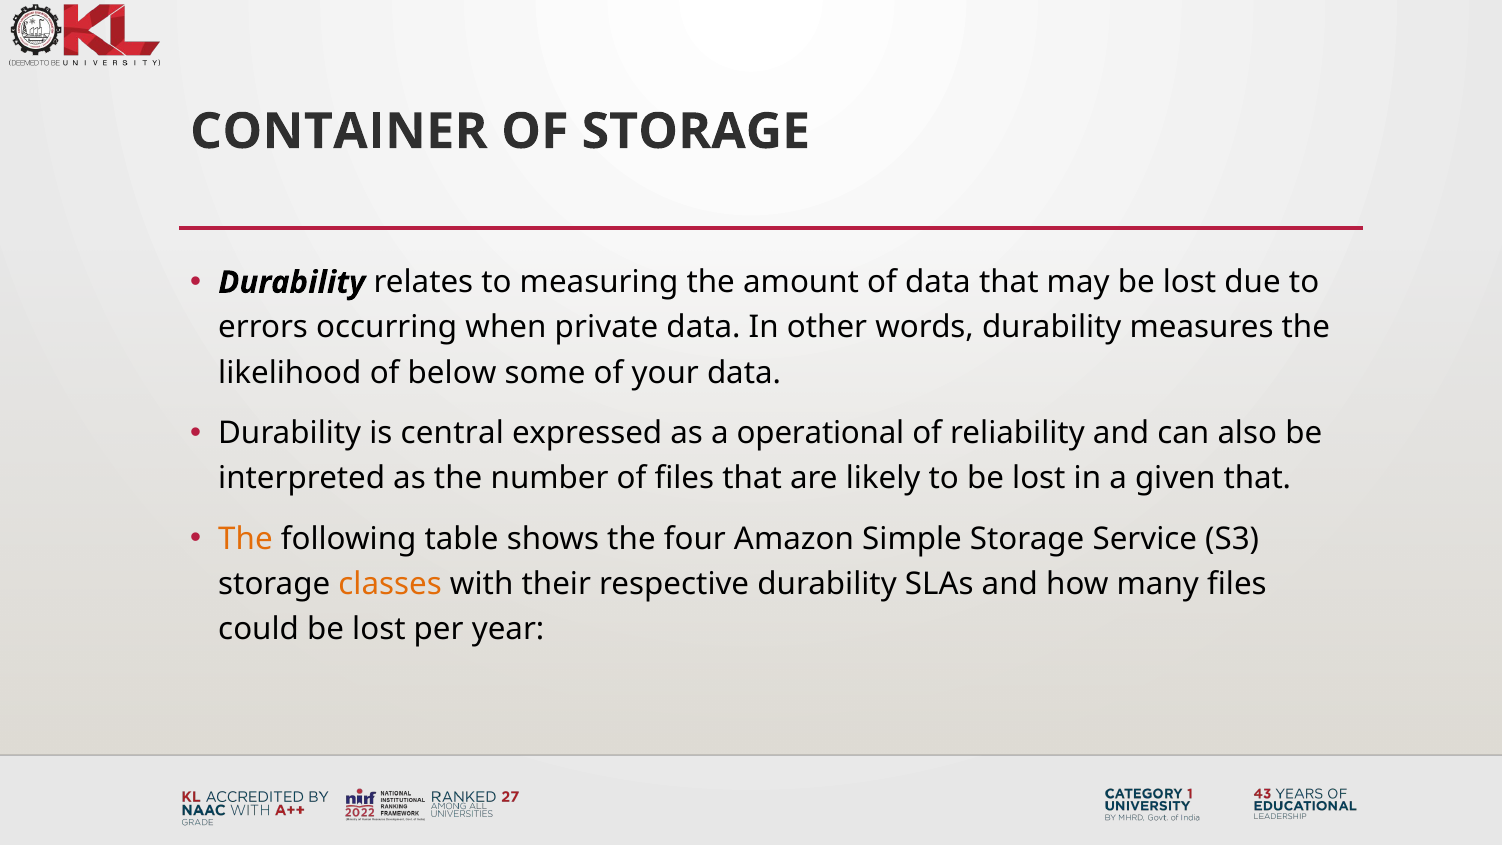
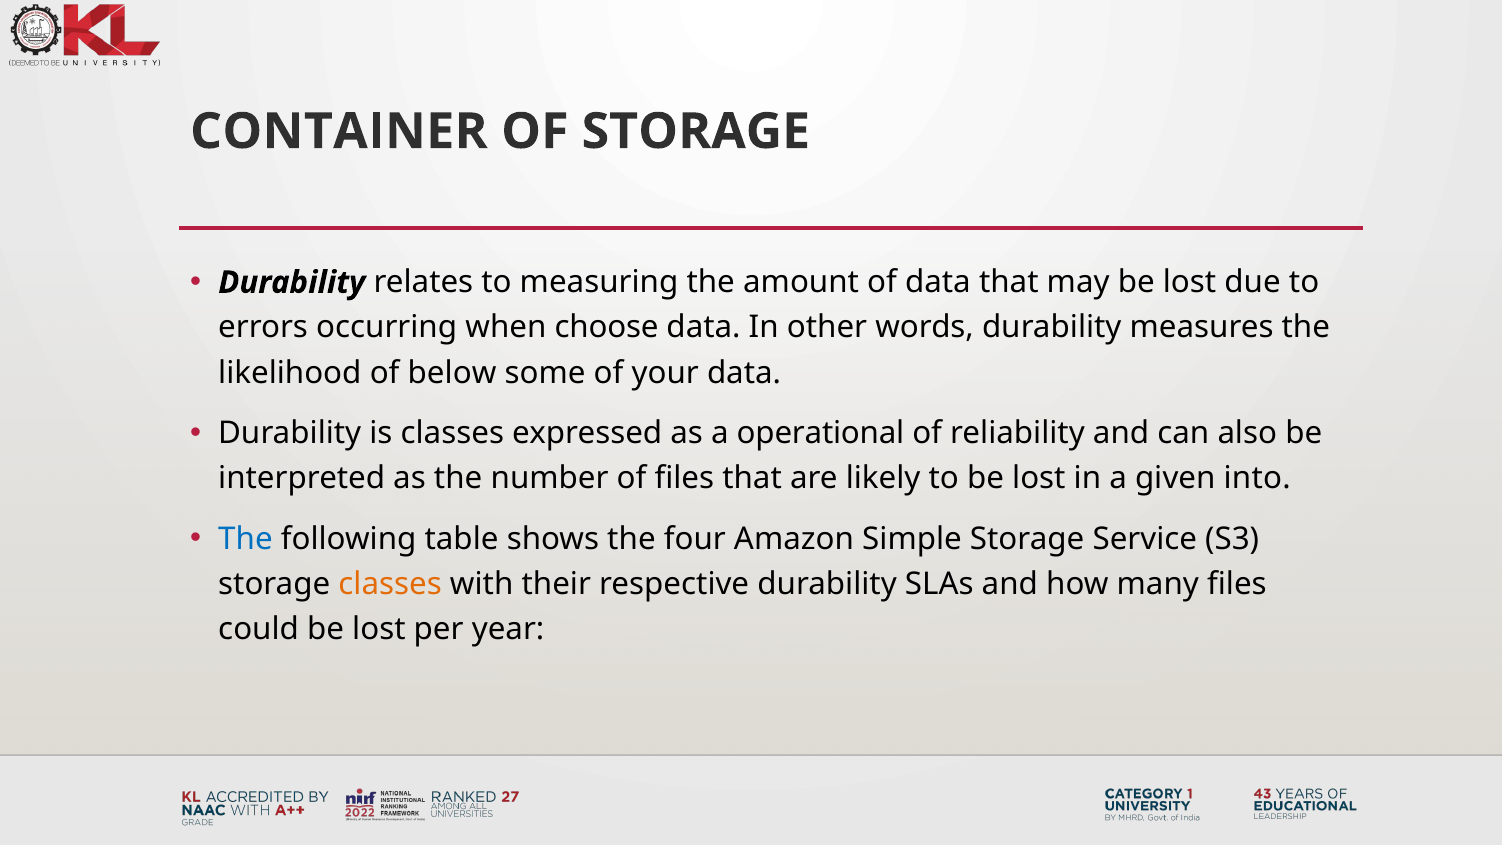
private: private -> choose
is central: central -> classes
given that: that -> into
The at (245, 539) colour: orange -> blue
